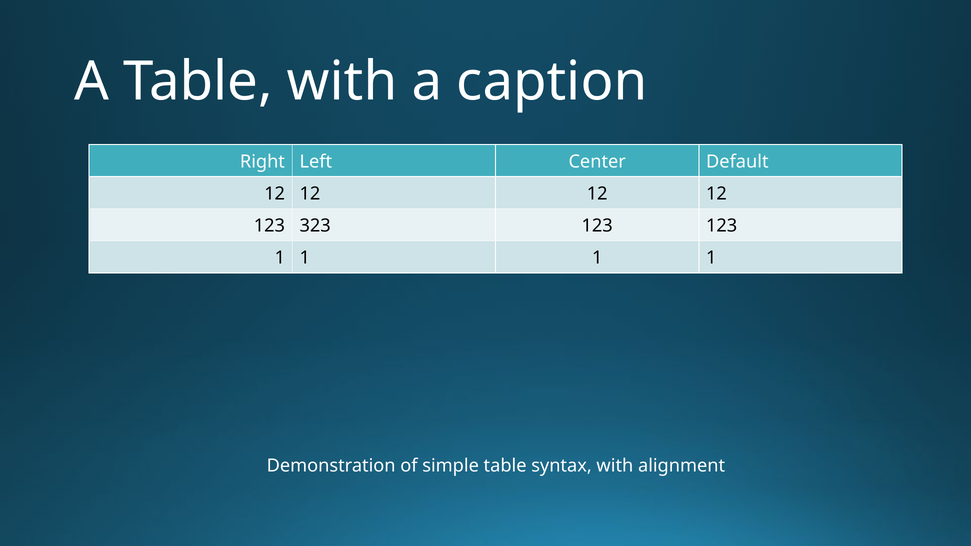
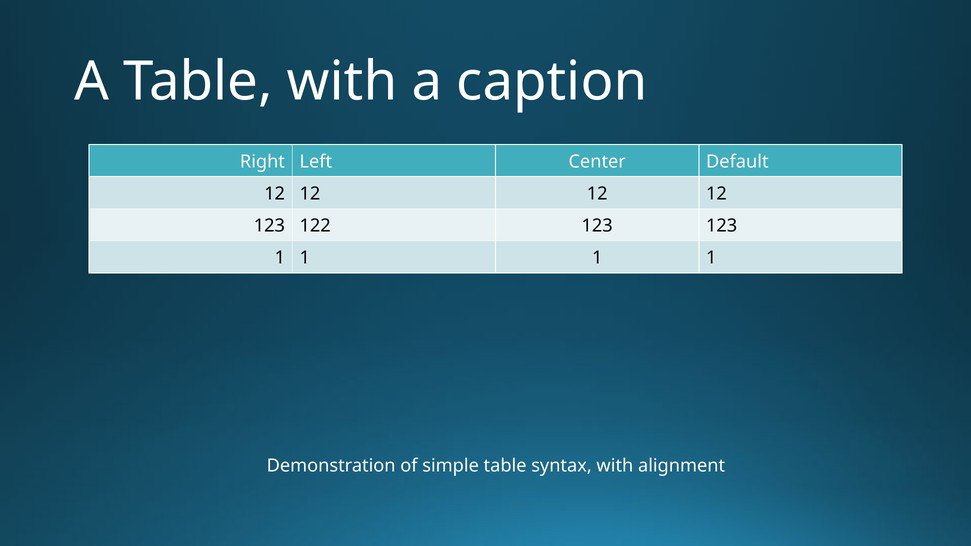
323: 323 -> 122
